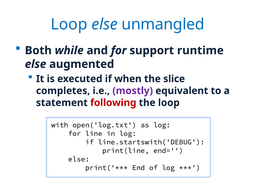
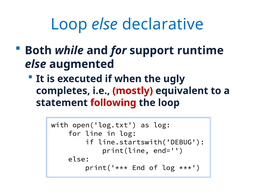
unmangled: unmangled -> declarative
slice: slice -> ugly
mostly colour: purple -> red
